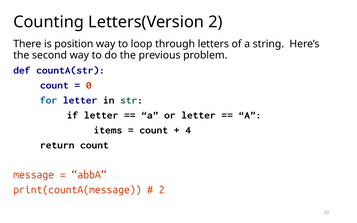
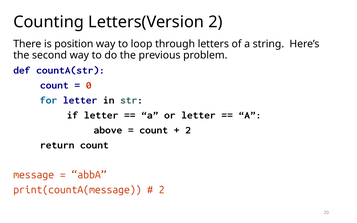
items: items -> above
4 at (188, 130): 4 -> 2
